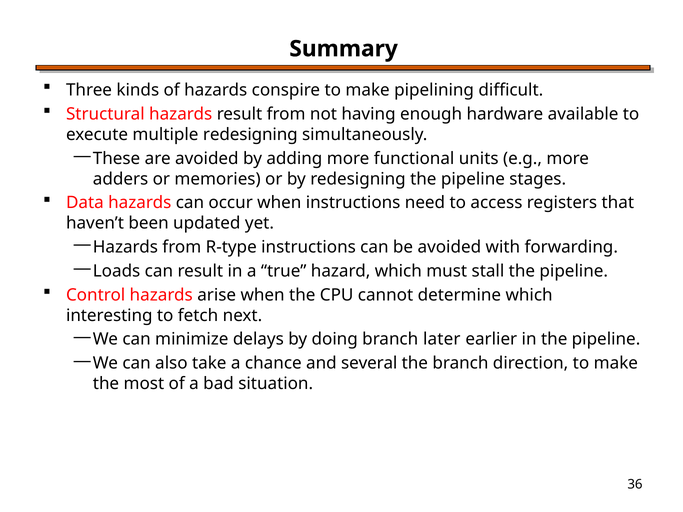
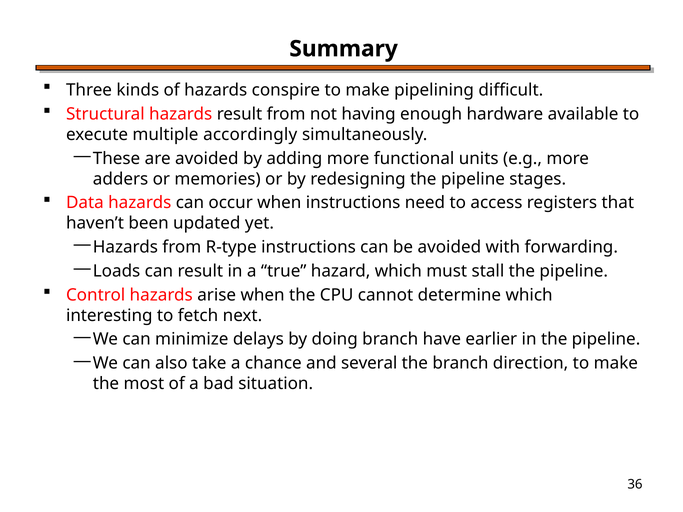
multiple redesigning: redesigning -> accordingly
later: later -> have
